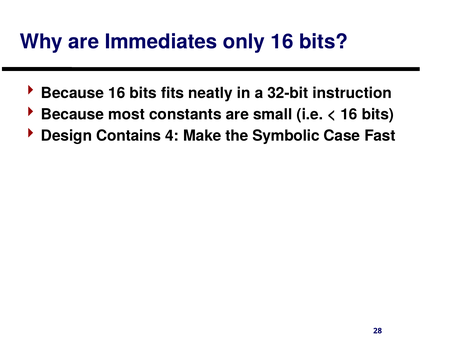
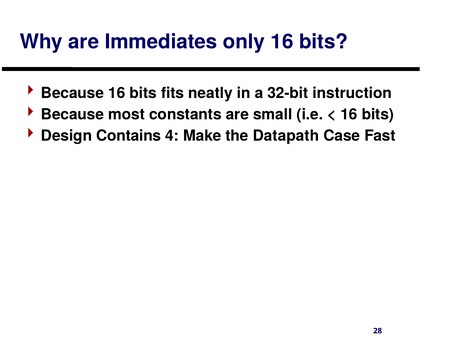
Symbolic: Symbolic -> Datapath
